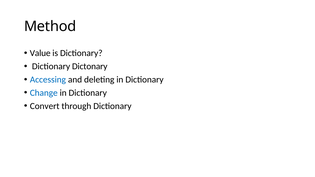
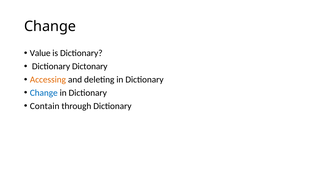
Method at (50, 26): Method -> Change
Accessing colour: blue -> orange
Convert: Convert -> Contain
